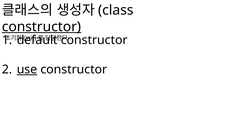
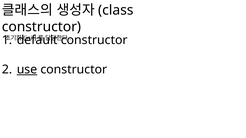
constructor at (41, 27) underline: present -> none
